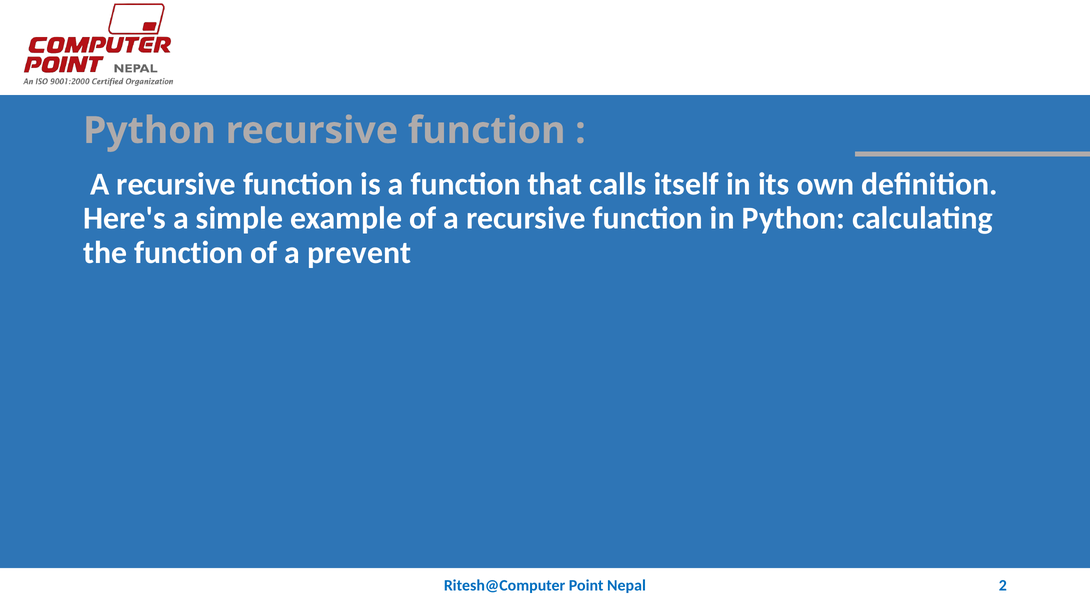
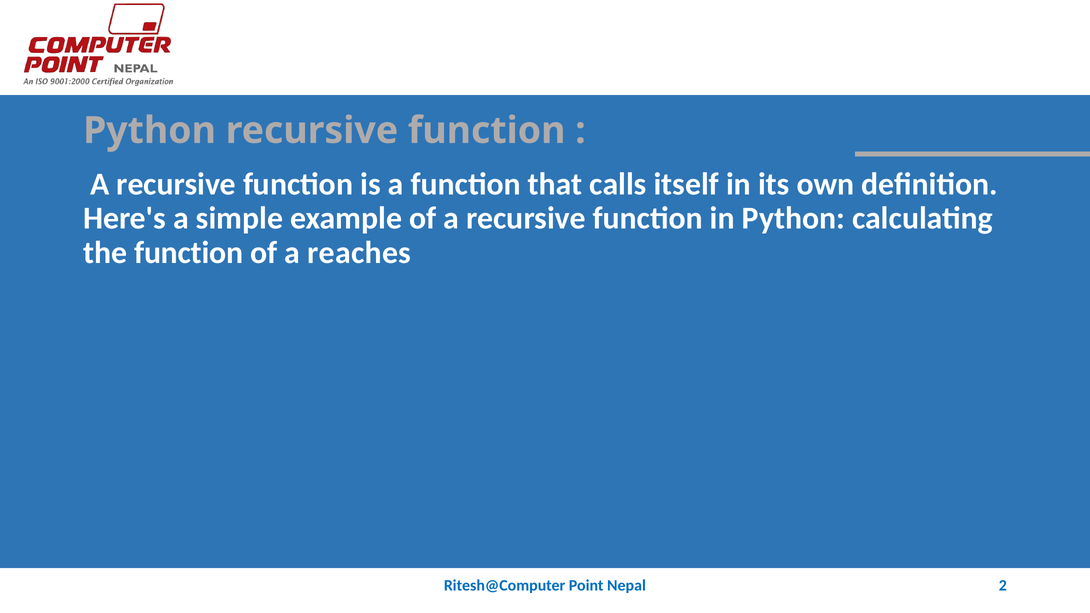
prevent: prevent -> reaches
